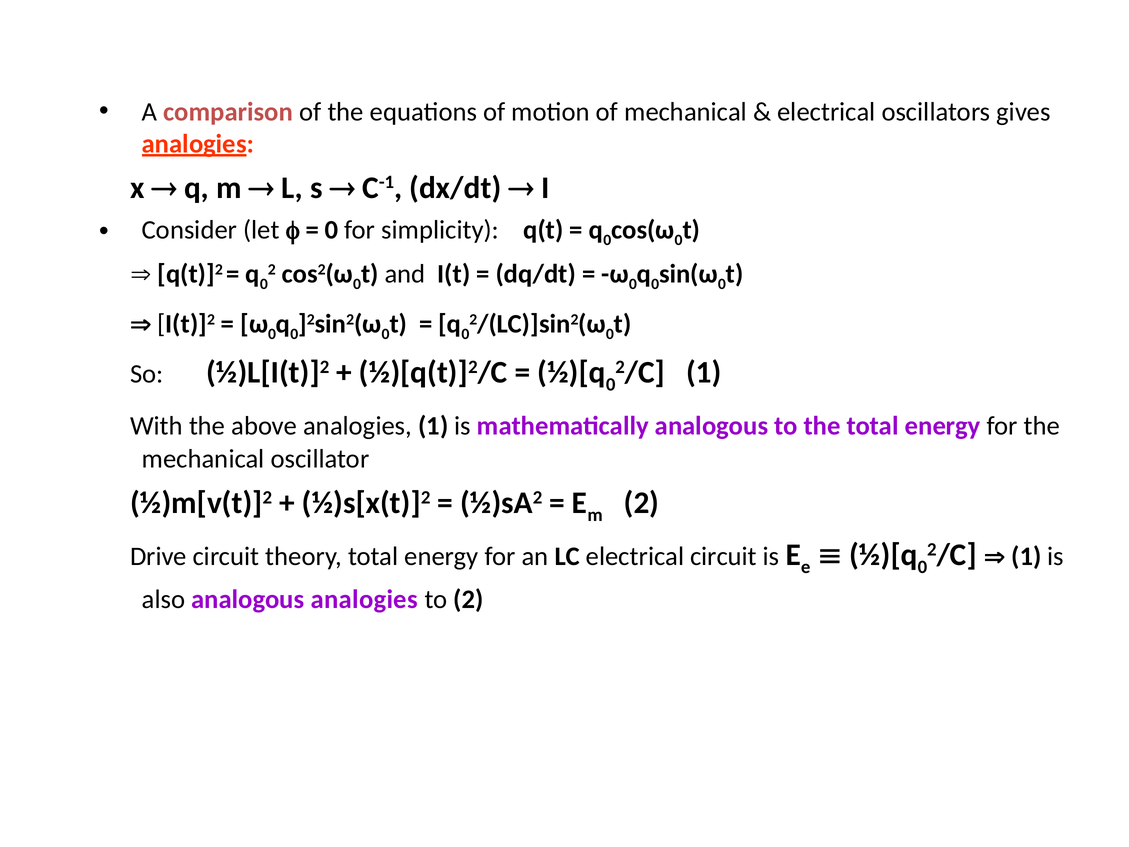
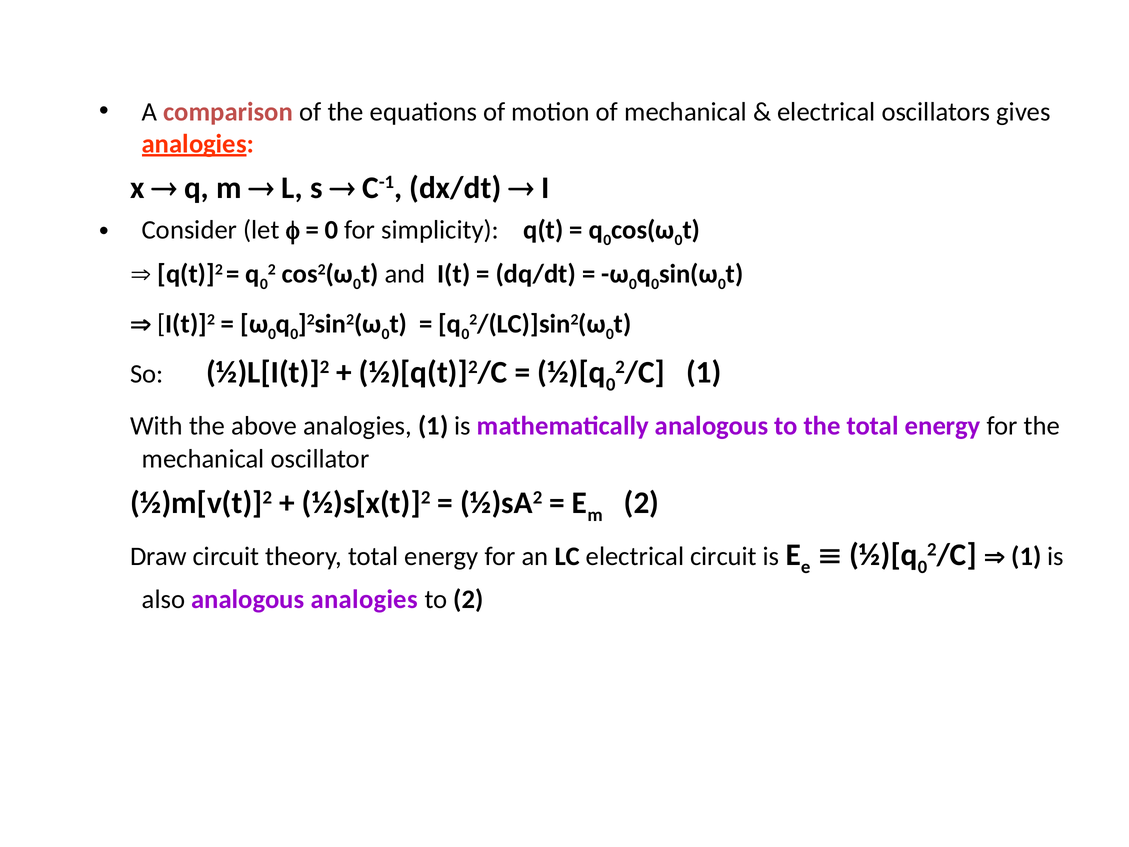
Drive: Drive -> Draw
